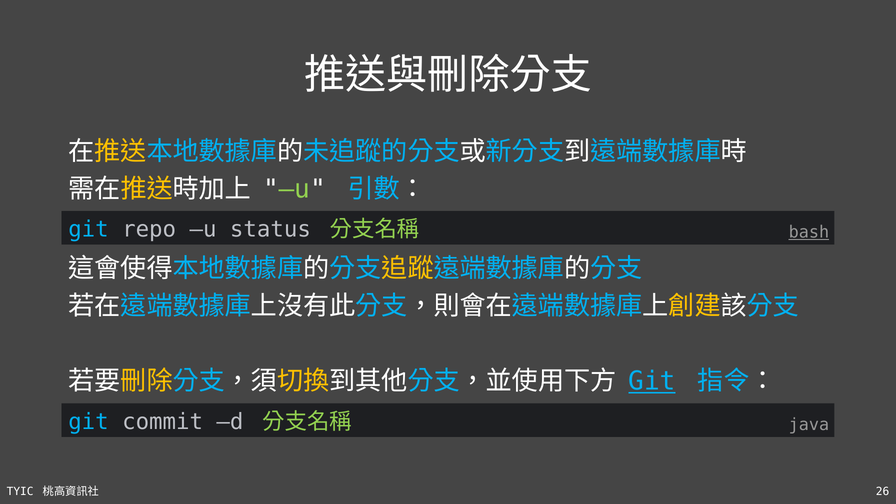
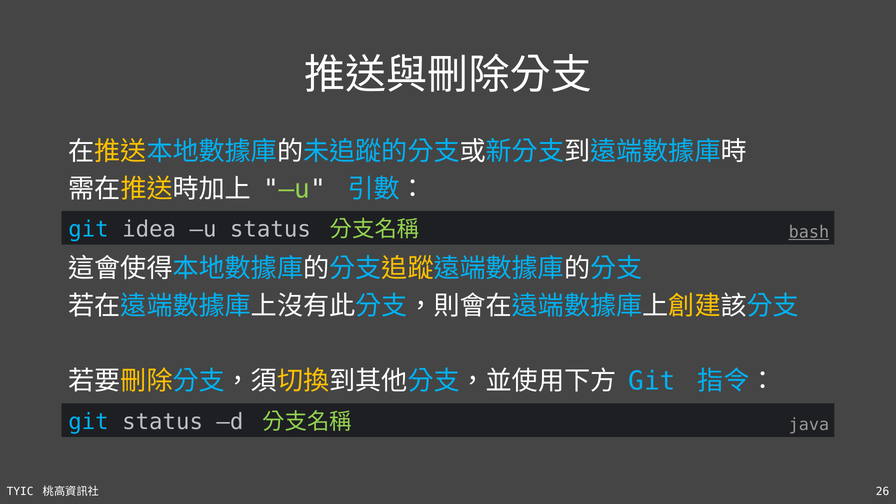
repo: repo -> idea
Git at (652, 381) underline: present -> none
git commit: commit -> status
